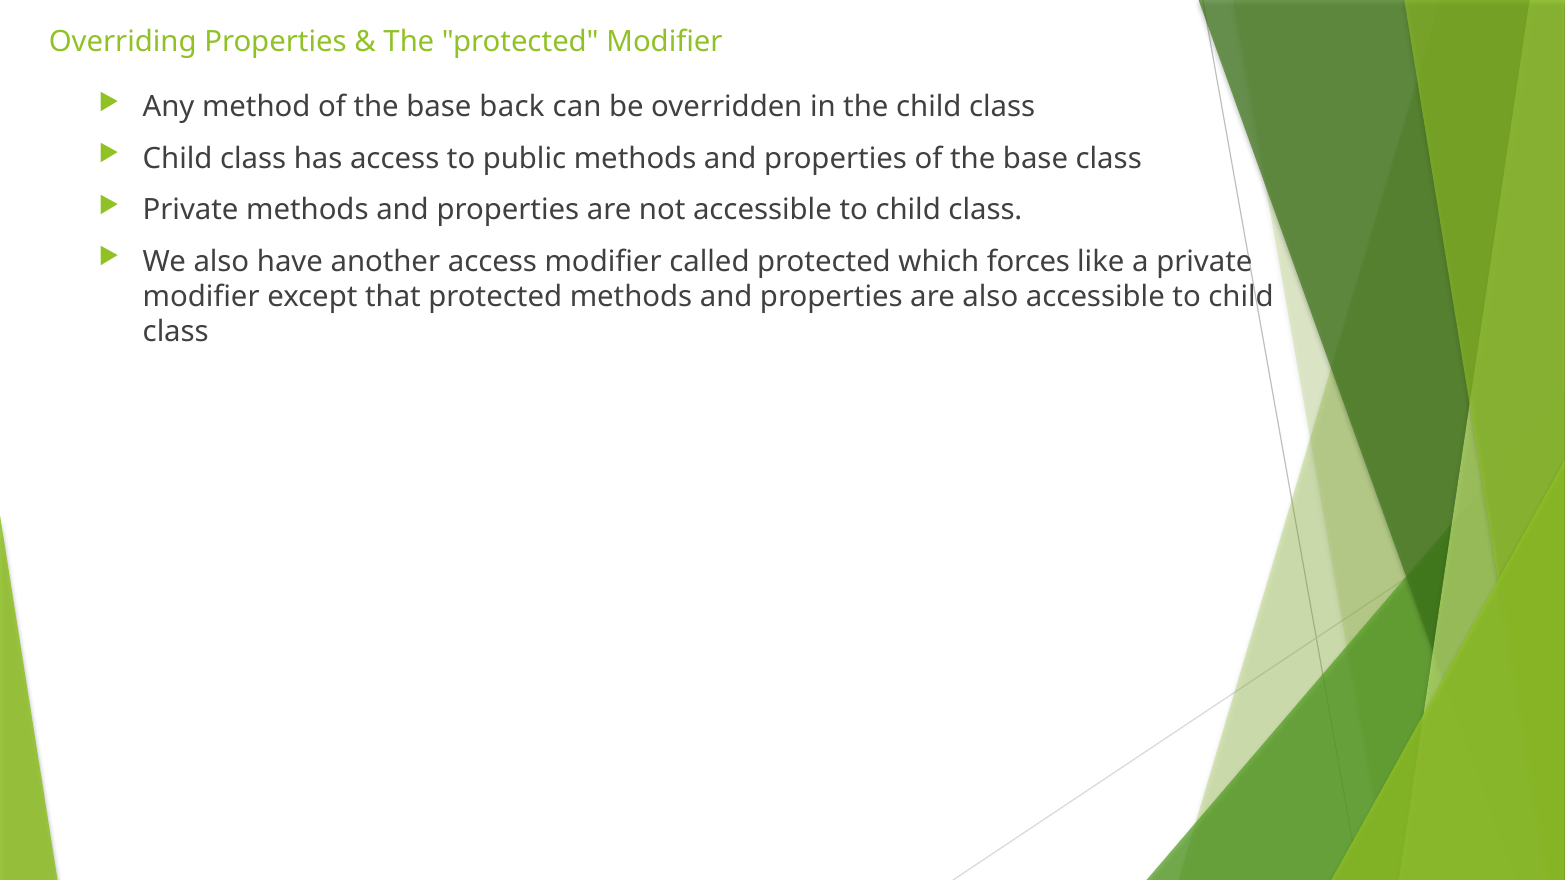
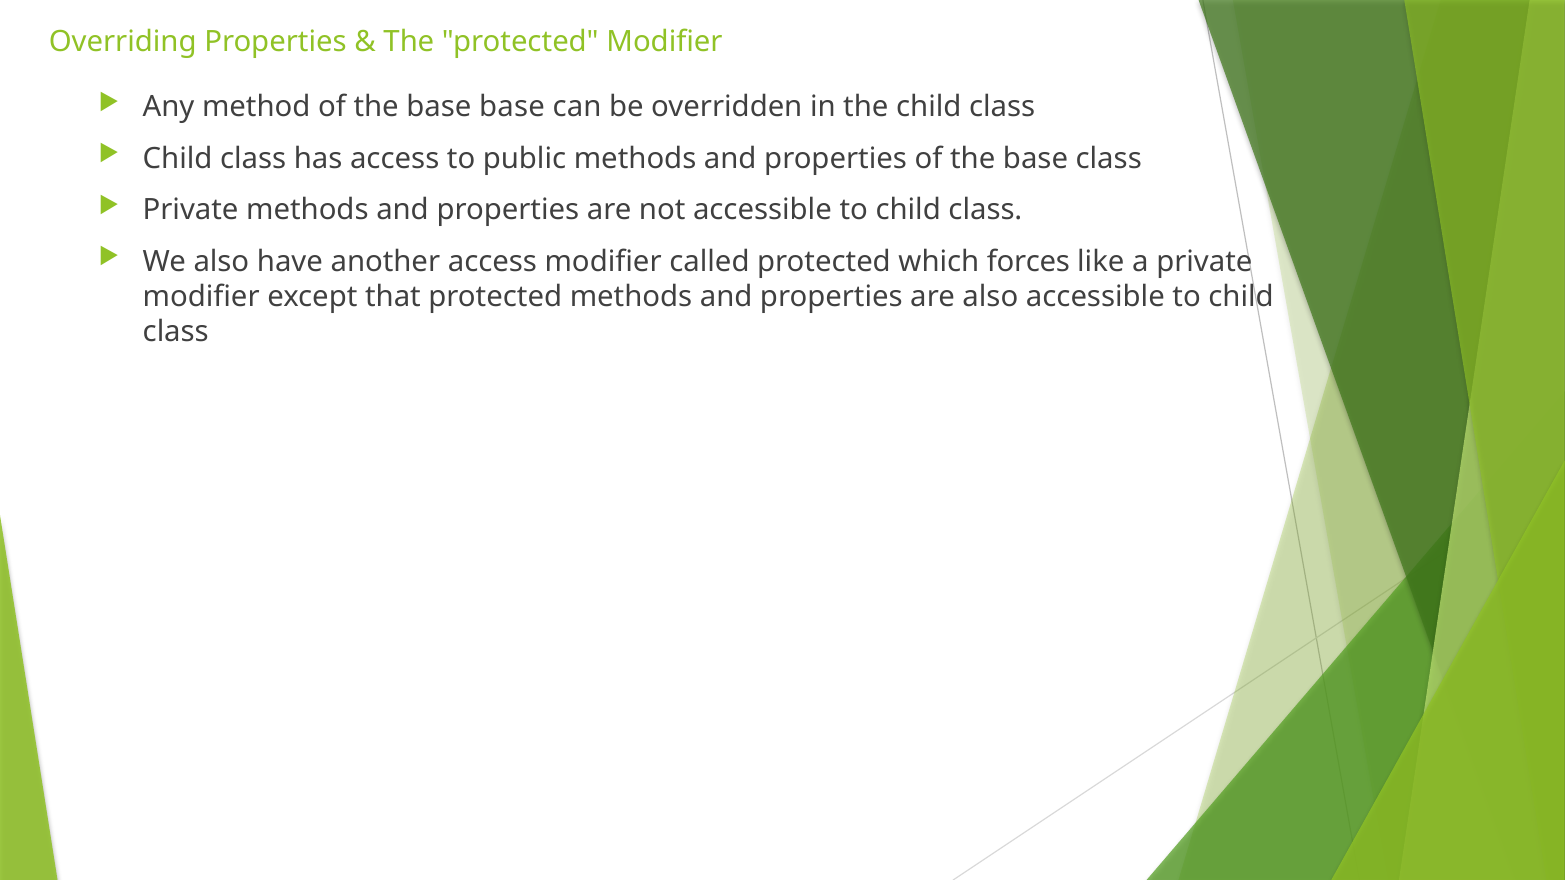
base back: back -> base
